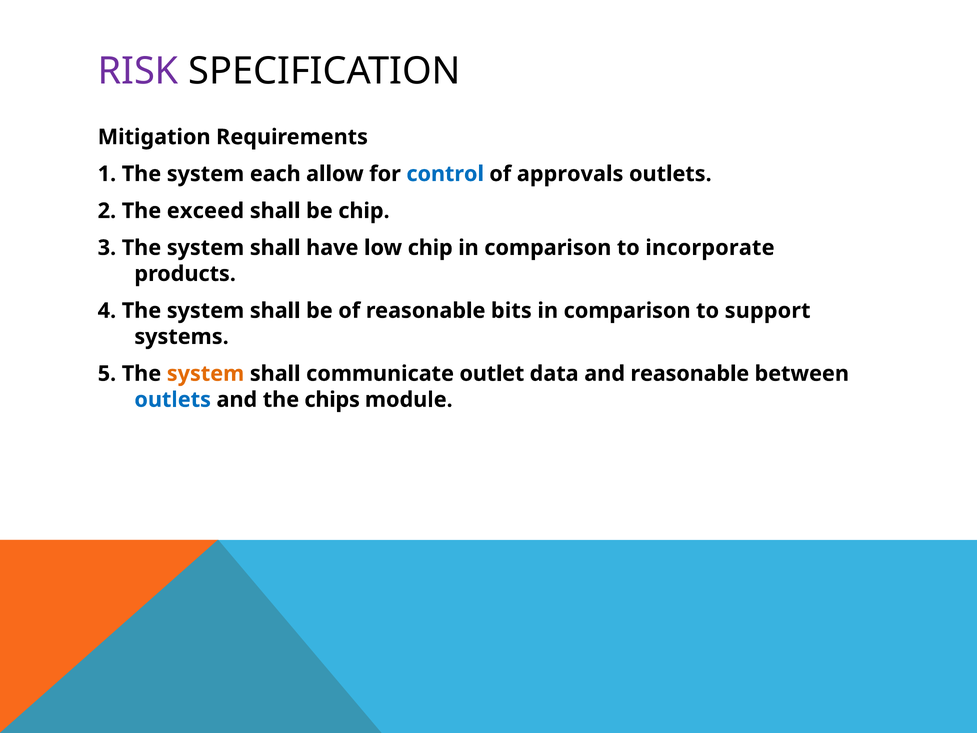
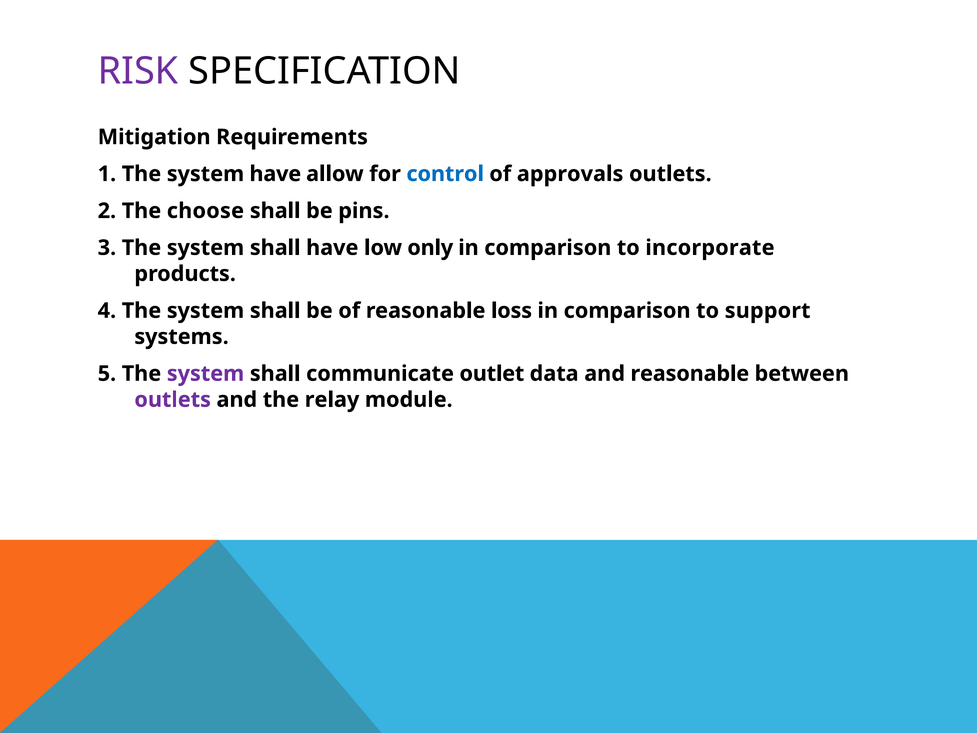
system each: each -> have
exceed: exceed -> choose
be chip: chip -> pins
low chip: chip -> only
bits: bits -> loss
system at (206, 374) colour: orange -> purple
outlets at (173, 400) colour: blue -> purple
chips: chips -> relay
